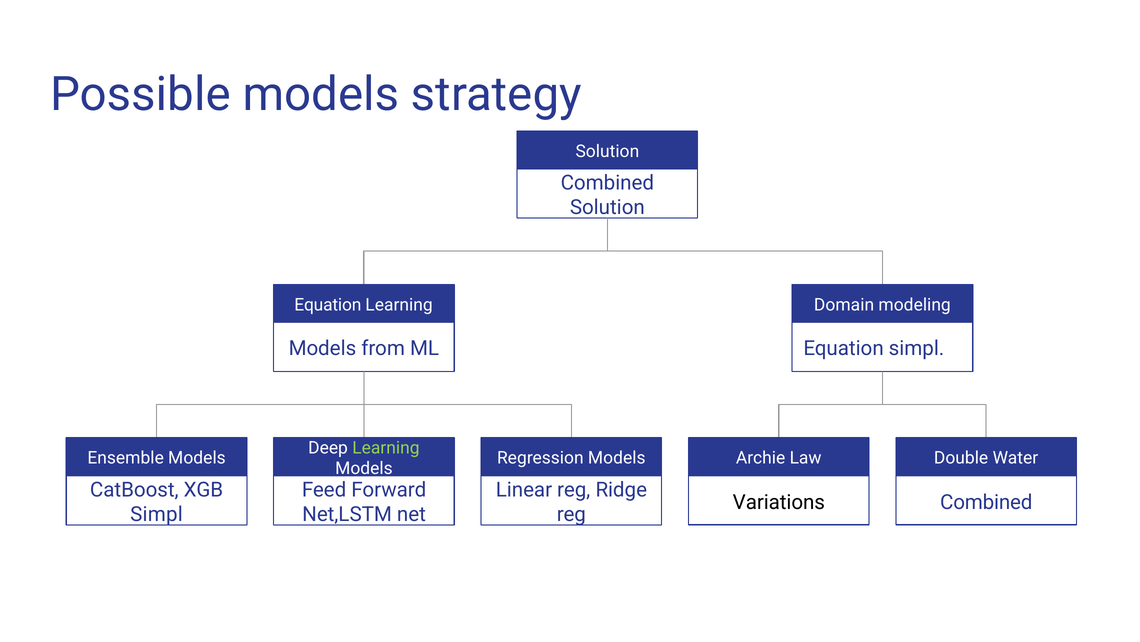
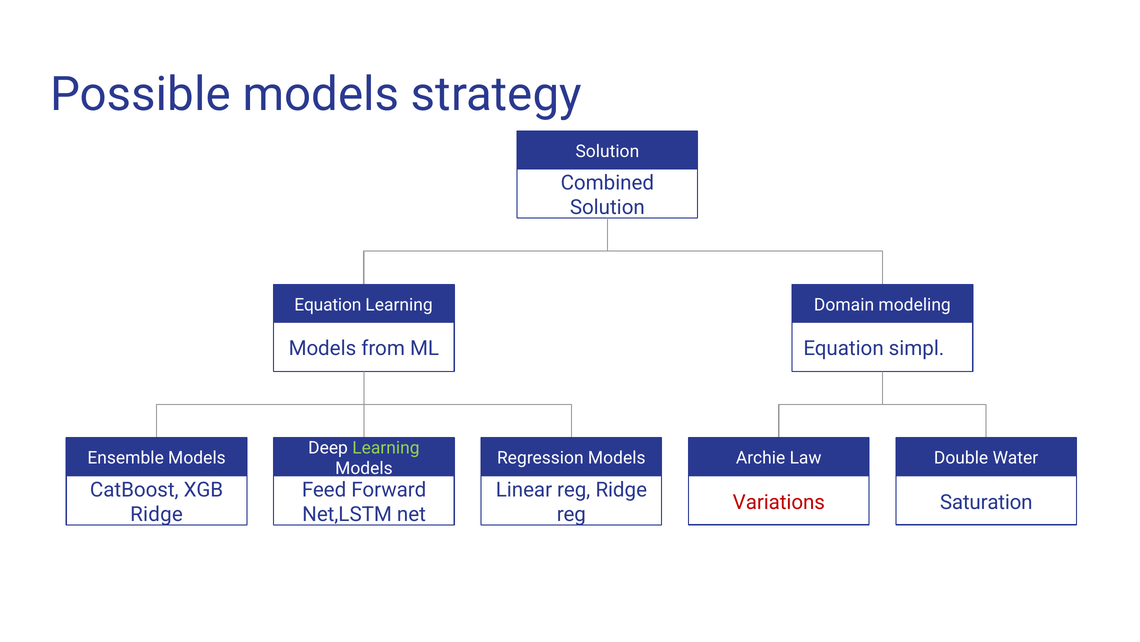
Variations colour: black -> red
Combined at (986, 502): Combined -> Saturation
Simpl at (157, 514): Simpl -> Ridge
